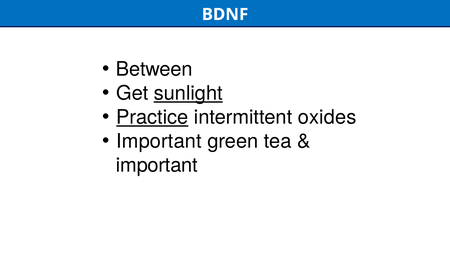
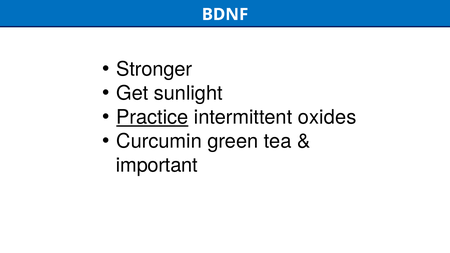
Between: Between -> Stronger
sunlight underline: present -> none
Important at (159, 141): Important -> Curcumin
